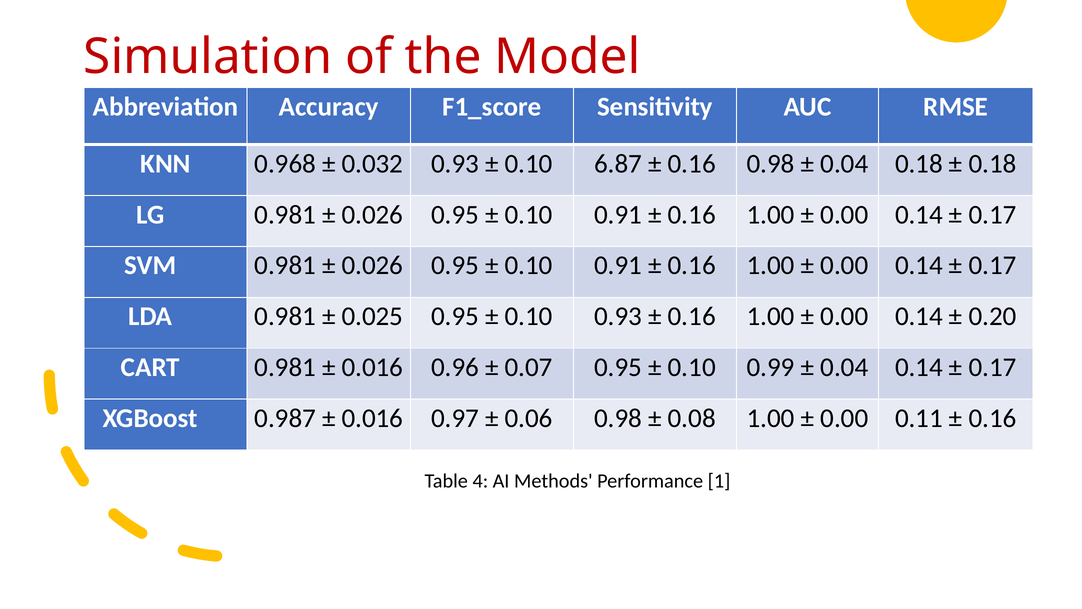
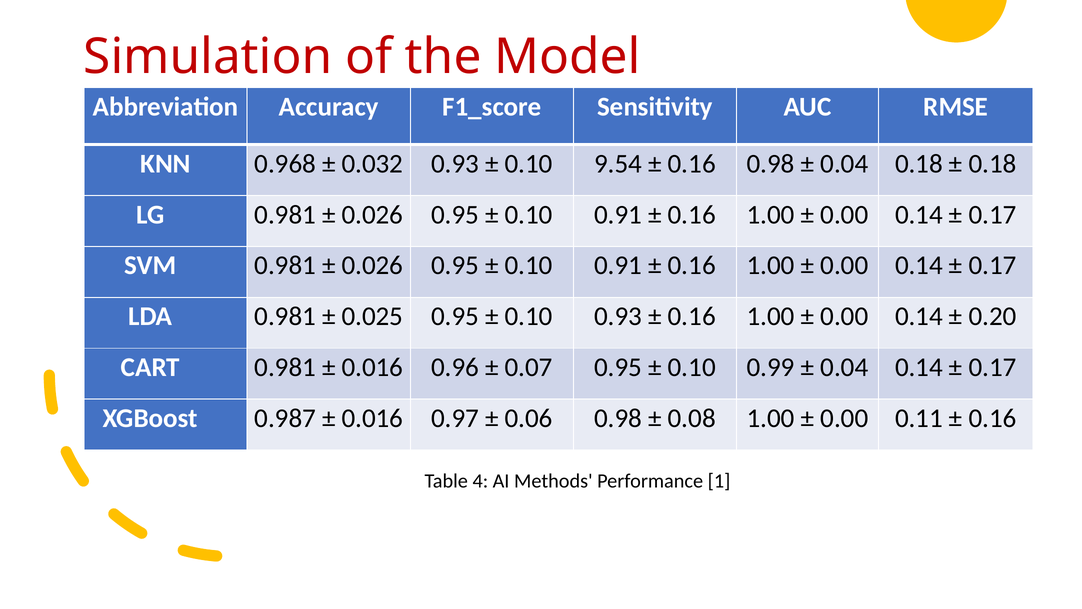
6.87: 6.87 -> 9.54
